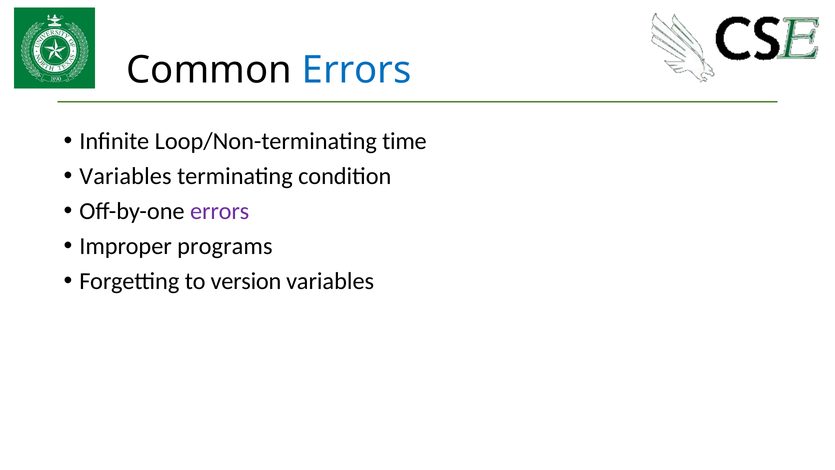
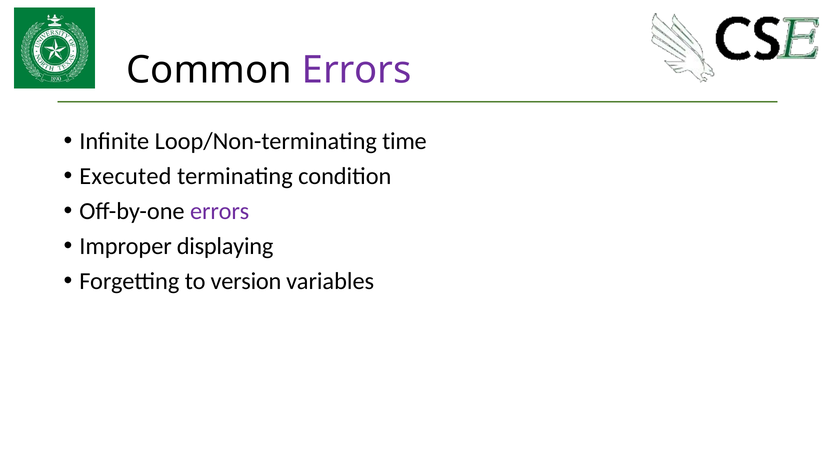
Errors at (357, 70) colour: blue -> purple
Variables at (125, 176): Variables -> Executed
programs: programs -> displaying
